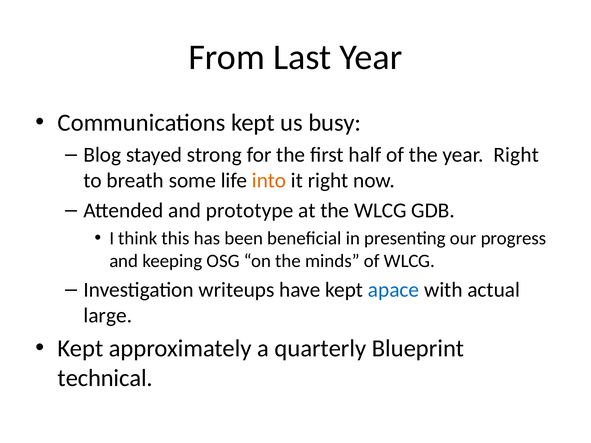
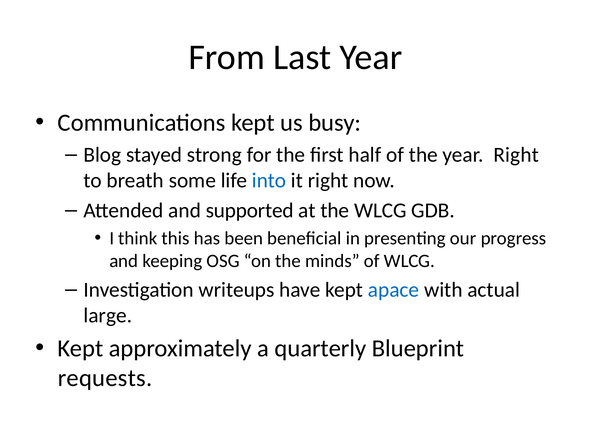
into colour: orange -> blue
prototype: prototype -> supported
technical: technical -> requests
